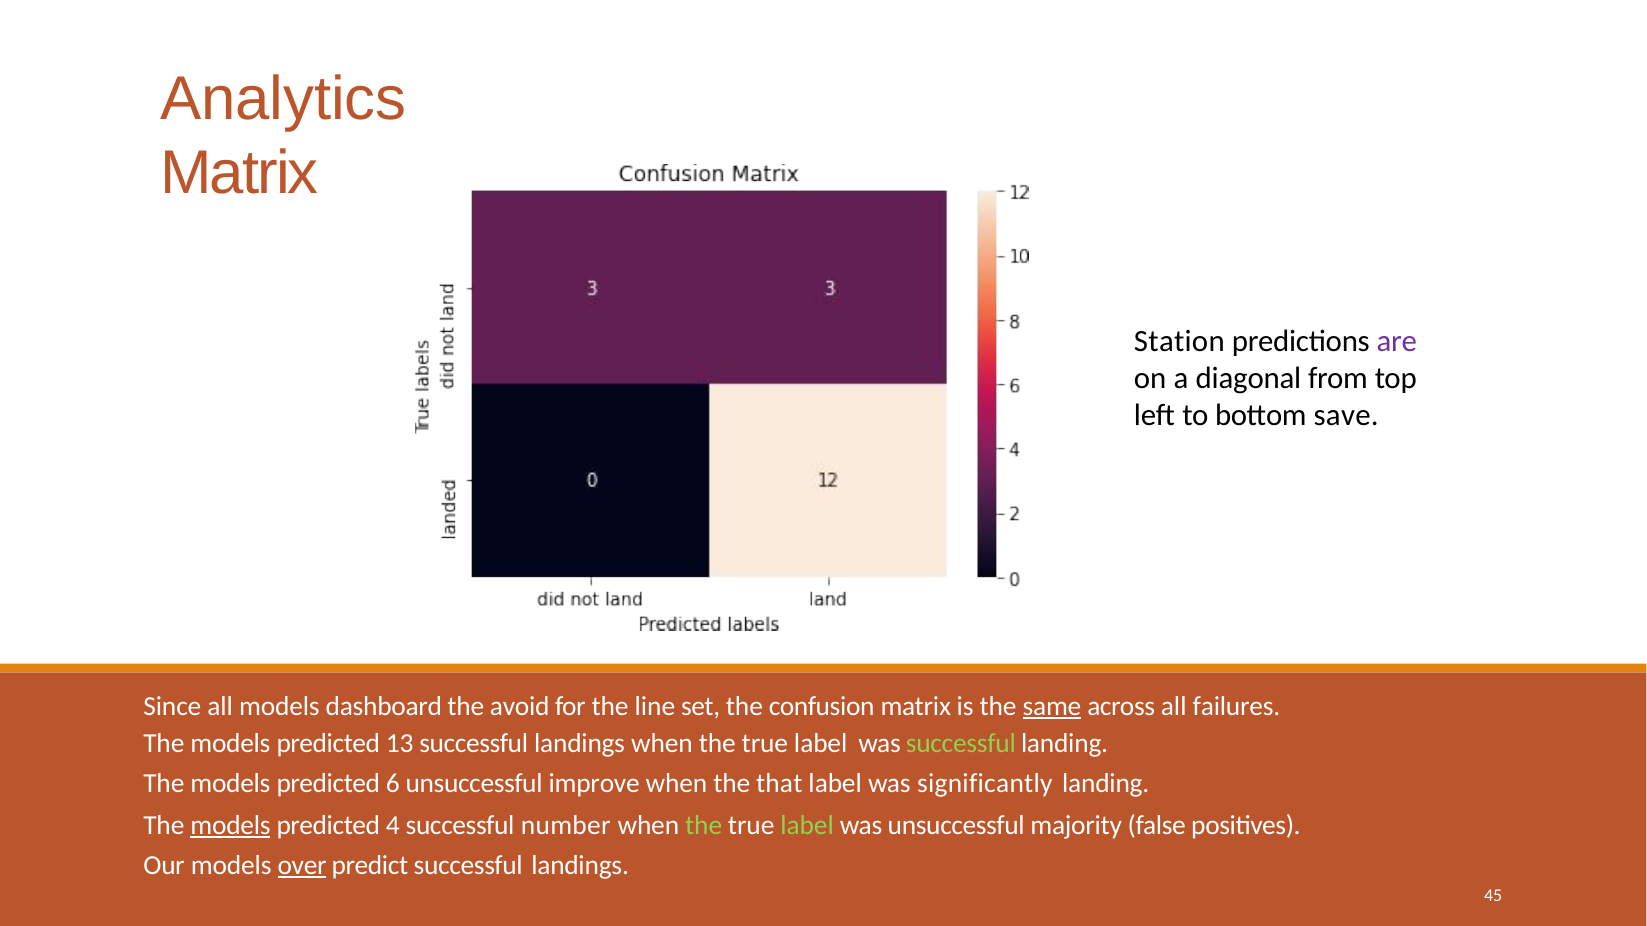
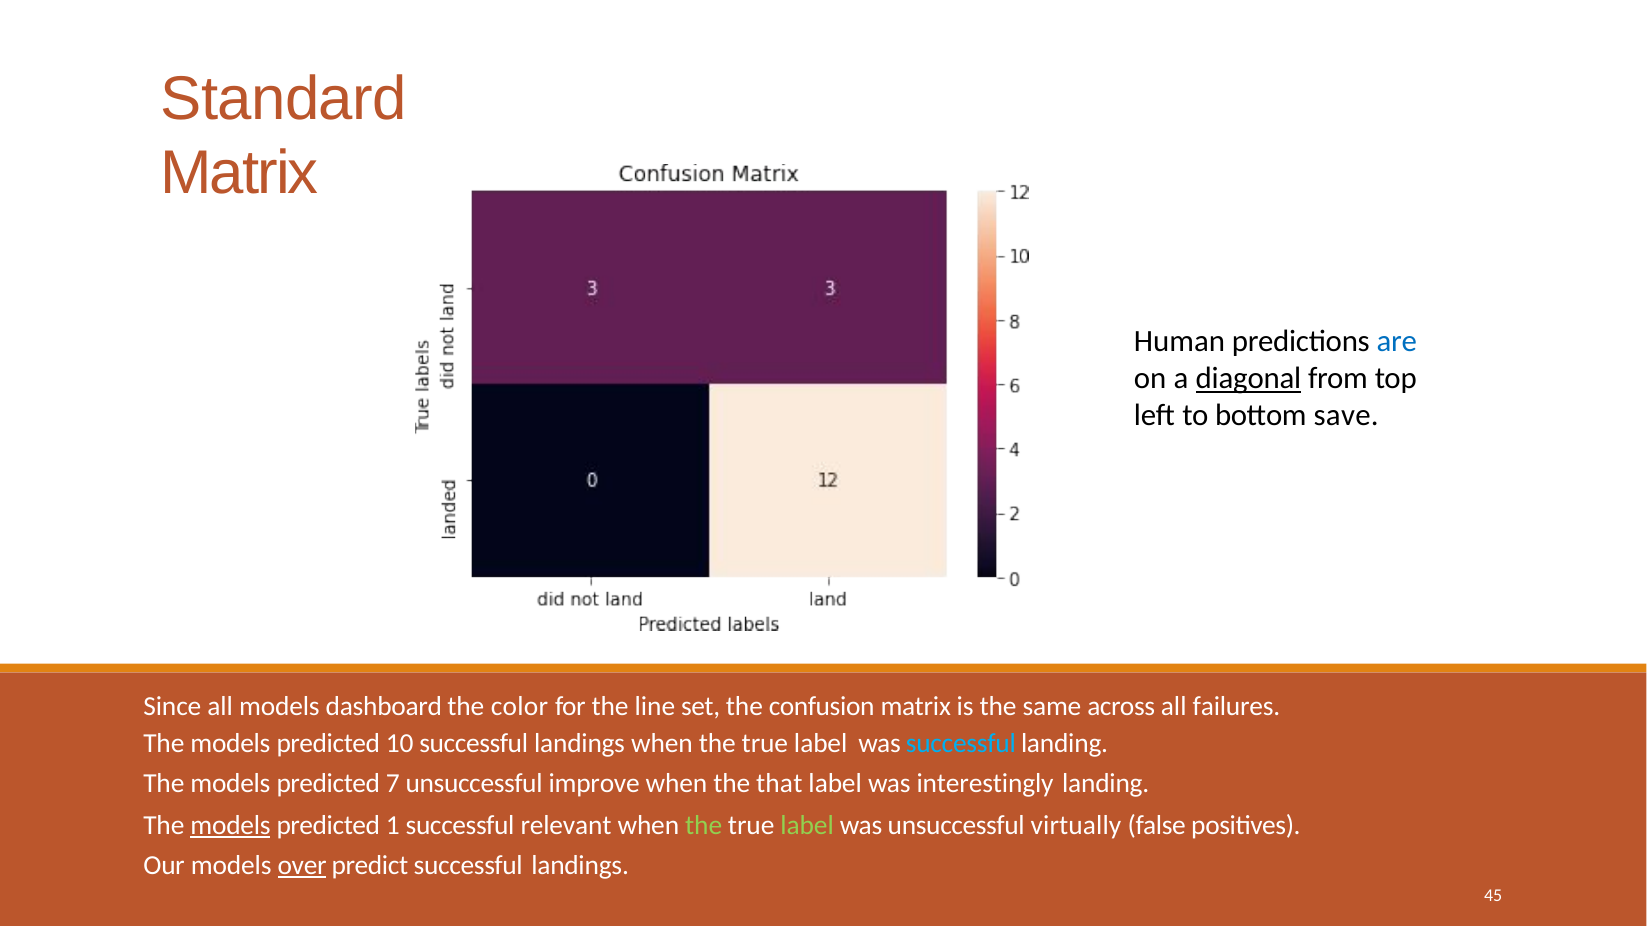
Analytics: Analytics -> Standard
Station: Station -> Human
are colour: purple -> blue
diagonal underline: none -> present
avoid: avoid -> color
same underline: present -> none
13: 13 -> 10
successful at (961, 744) colour: light green -> light blue
6: 6 -> 7
significantly: significantly -> interestingly
4: 4 -> 1
number: number -> relevant
majority: majority -> virtually
